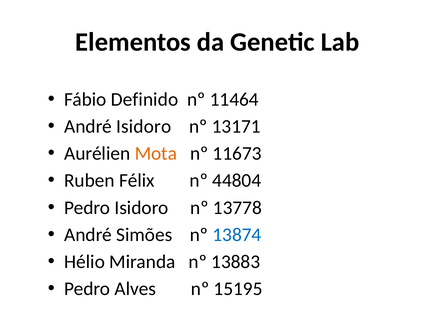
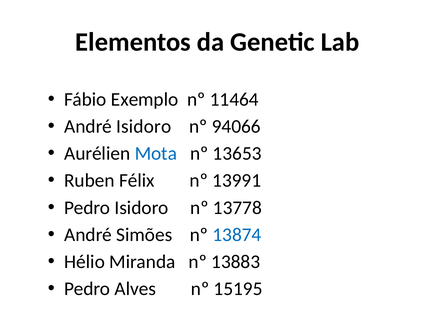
Definido: Definido -> Exemplo
13171: 13171 -> 94066
Mota colour: orange -> blue
11673: 11673 -> 13653
44804: 44804 -> 13991
